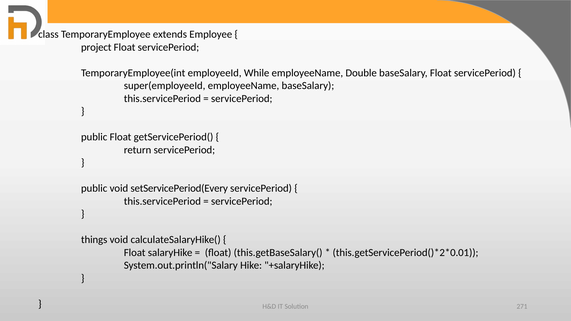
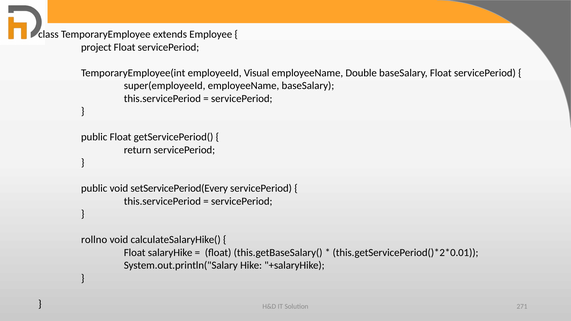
While: While -> Visual
things: things -> rollno
